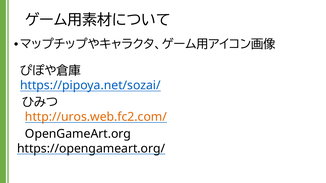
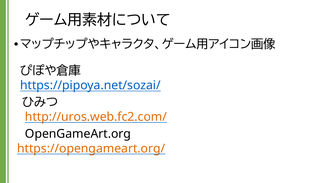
https://opengameart.org/ colour: black -> orange
